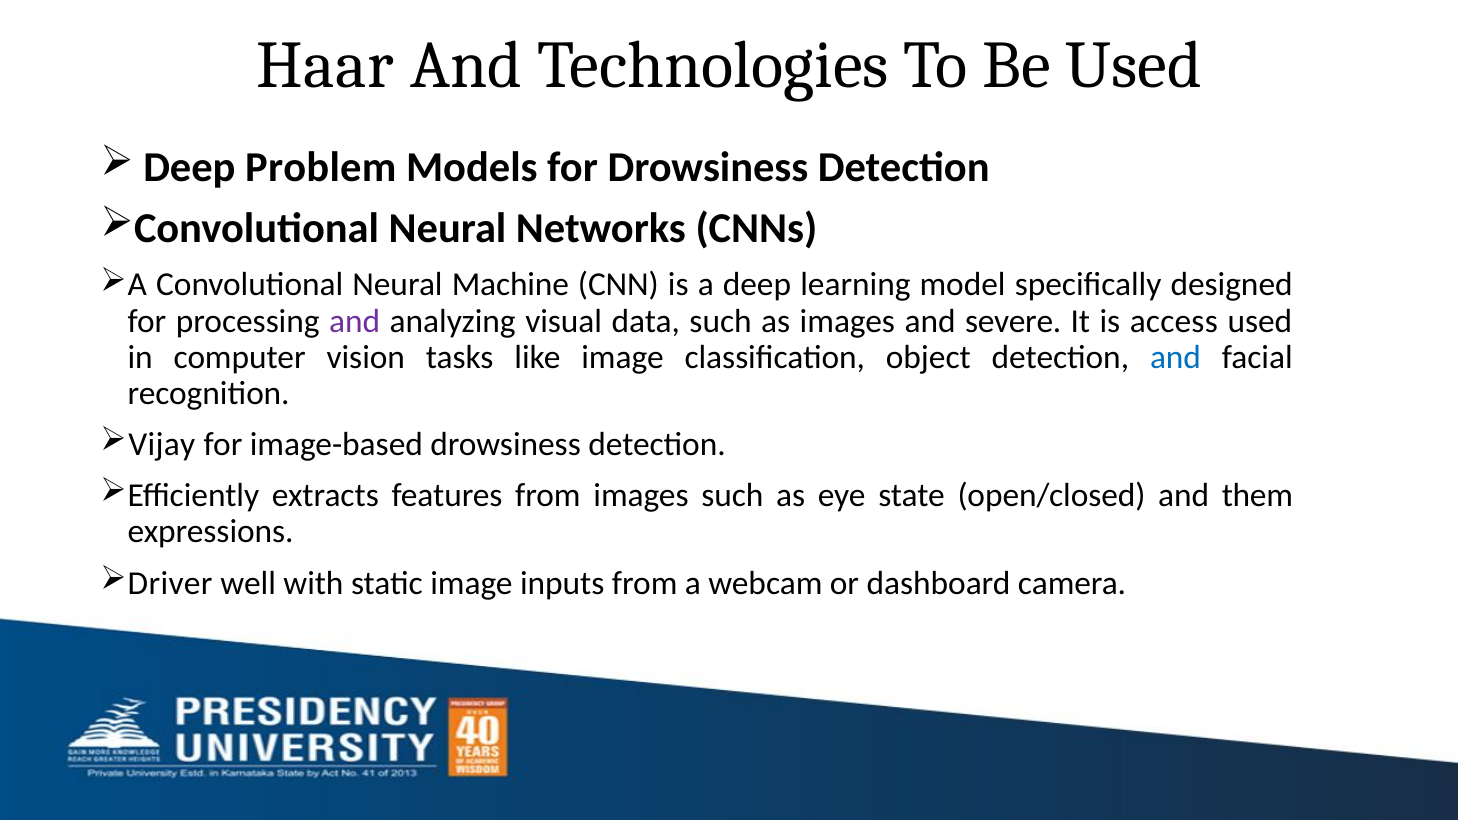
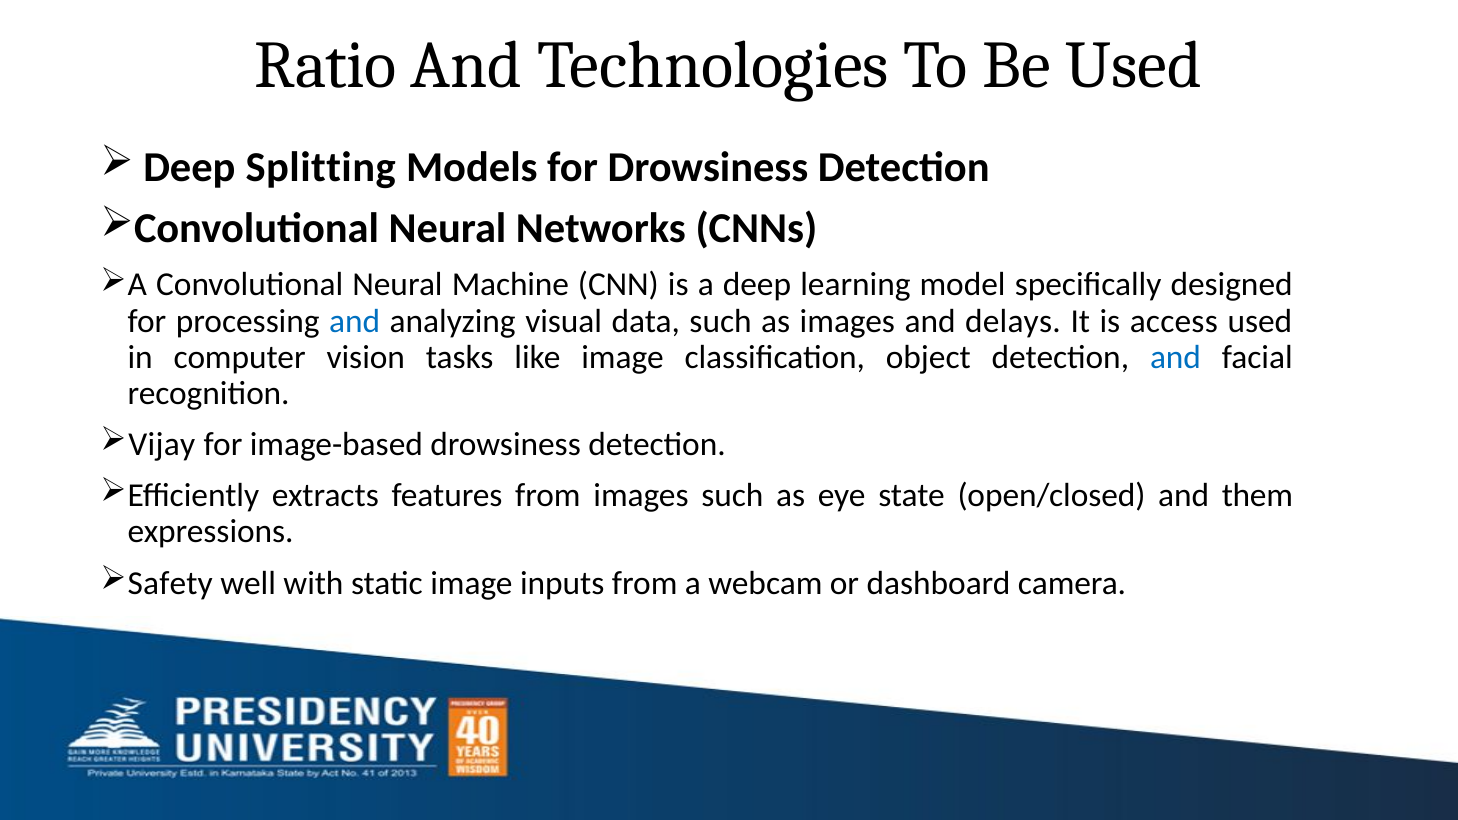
Haar: Haar -> Ratio
Problem: Problem -> Splitting
and at (355, 321) colour: purple -> blue
severe: severe -> delays
Driver: Driver -> Safety
